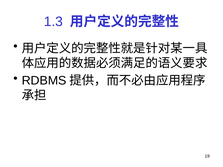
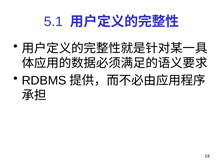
1.3: 1.3 -> 5.1
